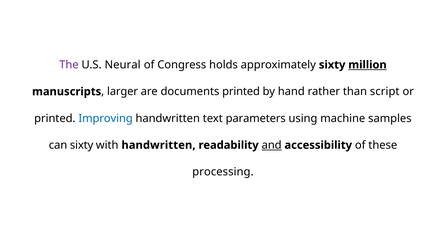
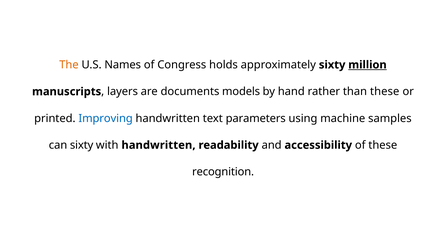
The colour: purple -> orange
Neural: Neural -> Names
larger: larger -> layers
documents printed: printed -> models
than script: script -> these
and underline: present -> none
processing: processing -> recognition
